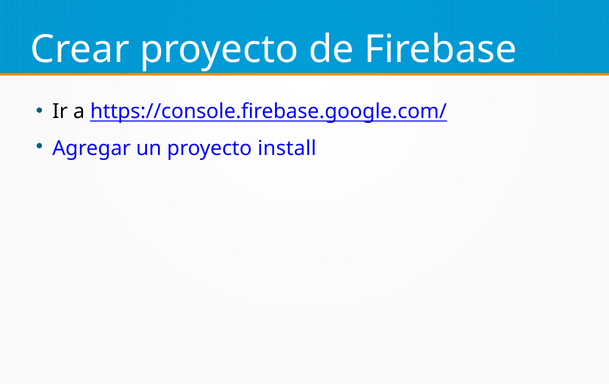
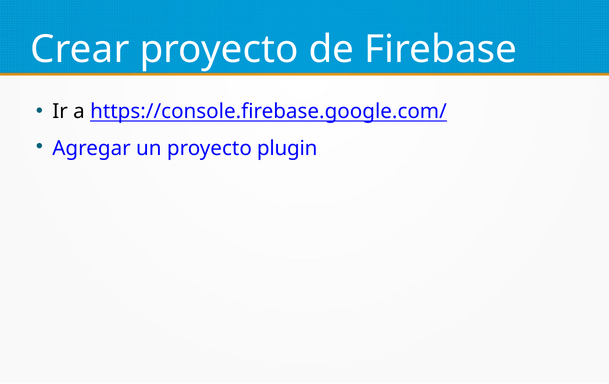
install: install -> plugin
